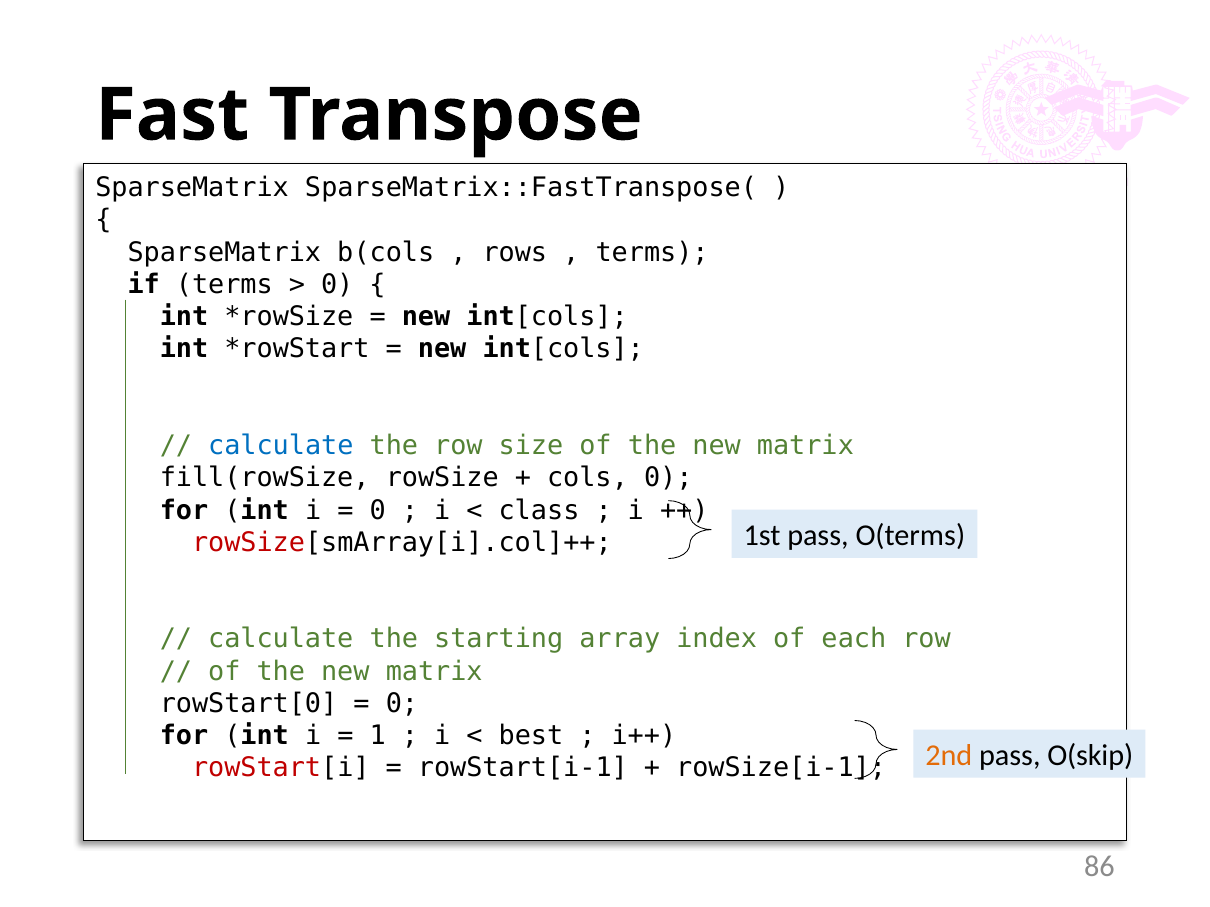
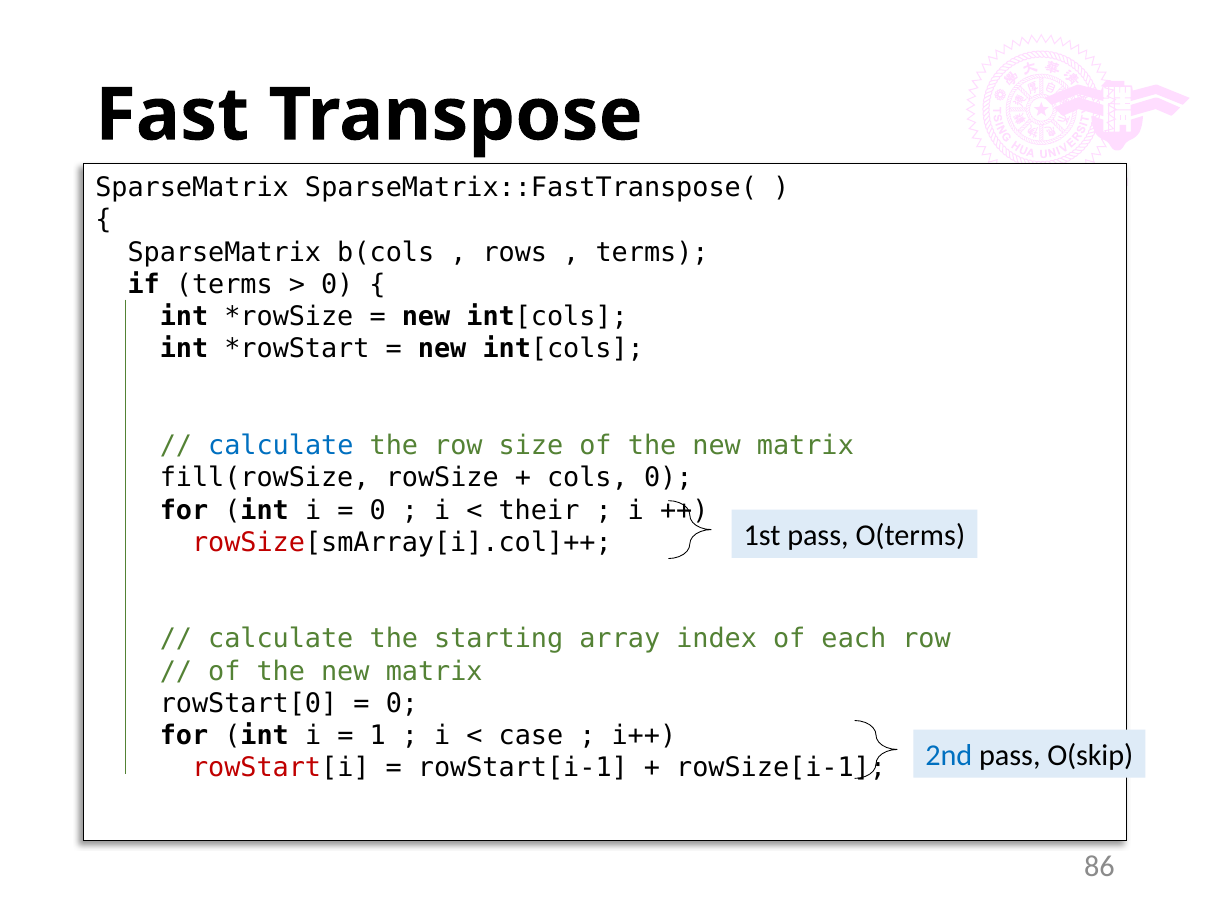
class: class -> their
best: best -> case
2nd colour: orange -> blue
